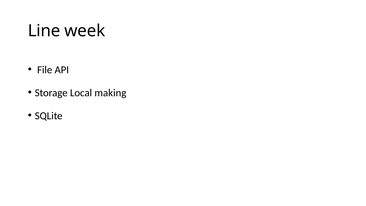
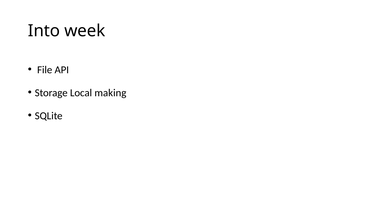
Line: Line -> Into
